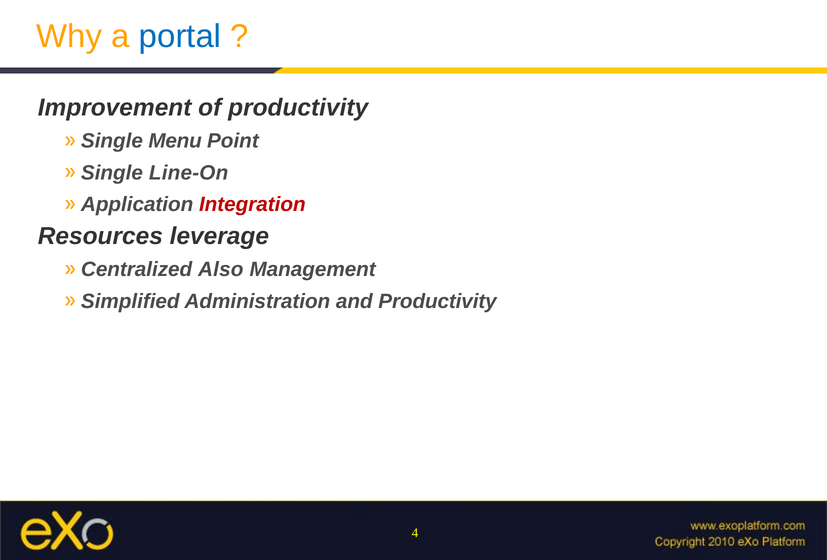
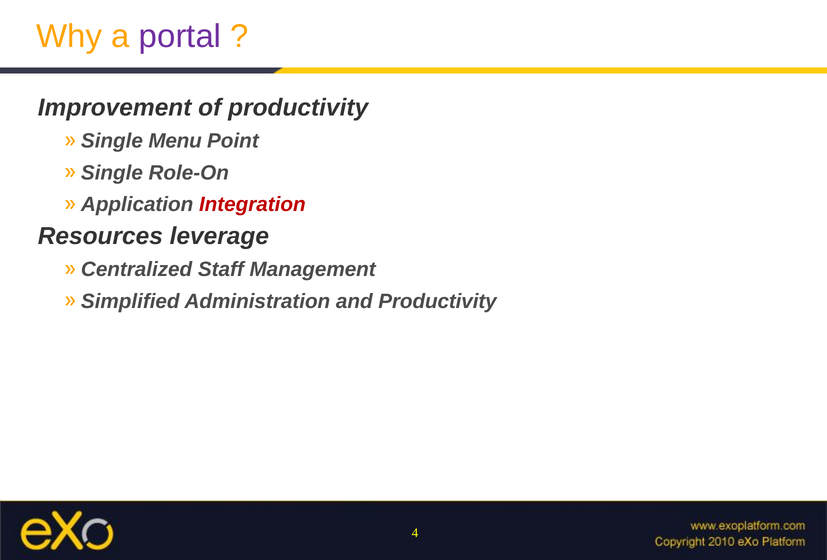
portal colour: blue -> purple
Line-On: Line-On -> Role-On
Also: Also -> Staff
